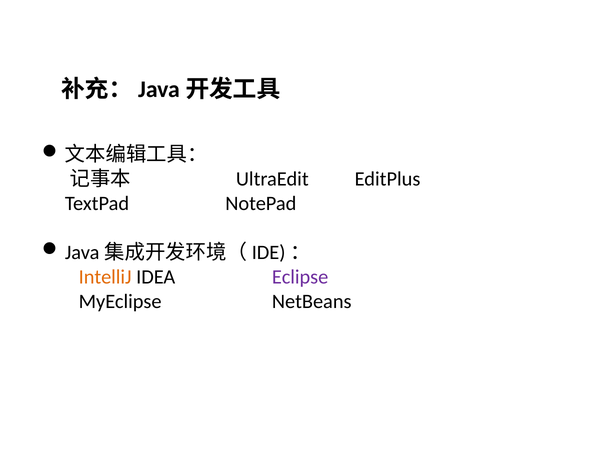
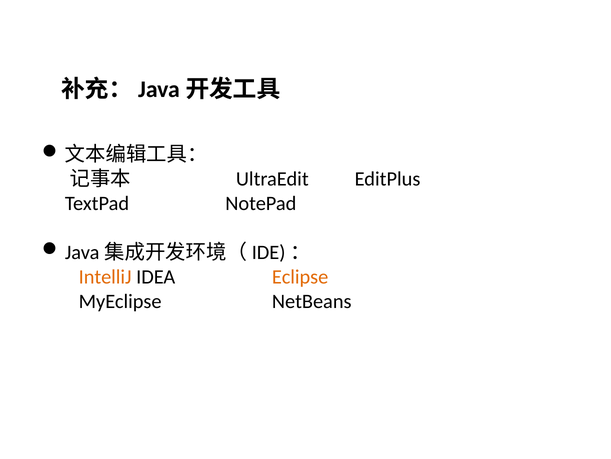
Eclipse colour: purple -> orange
